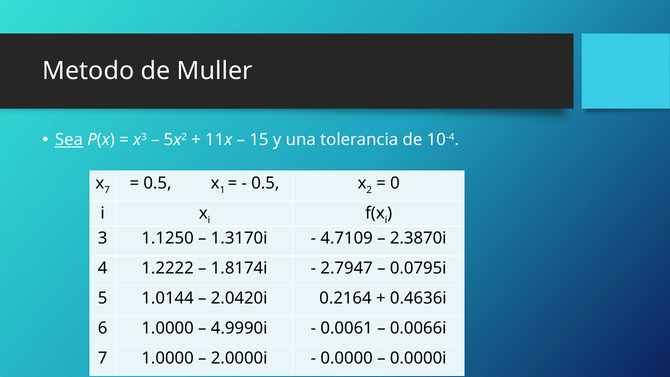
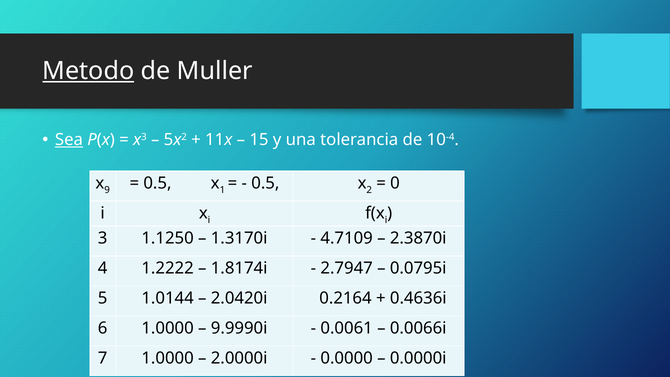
Metodo underline: none -> present
7 at (107, 190): 7 -> 9
4.9990i: 4.9990i -> 9.9990i
